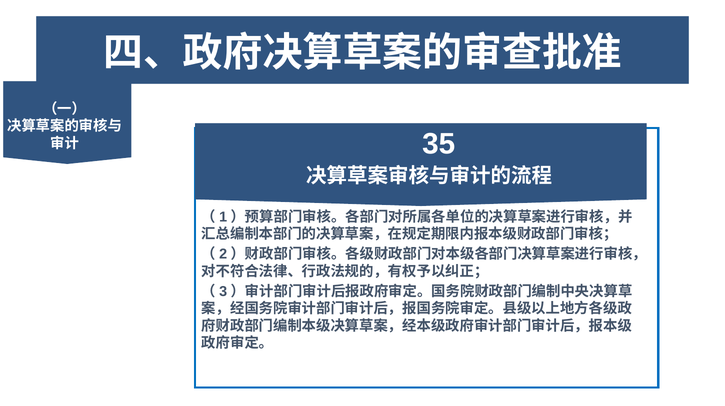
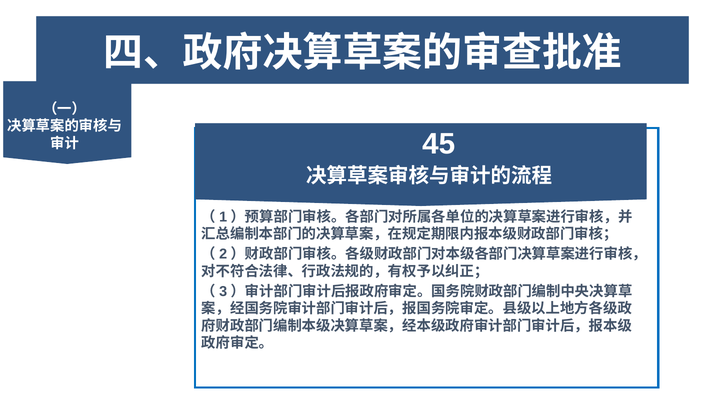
35: 35 -> 45
